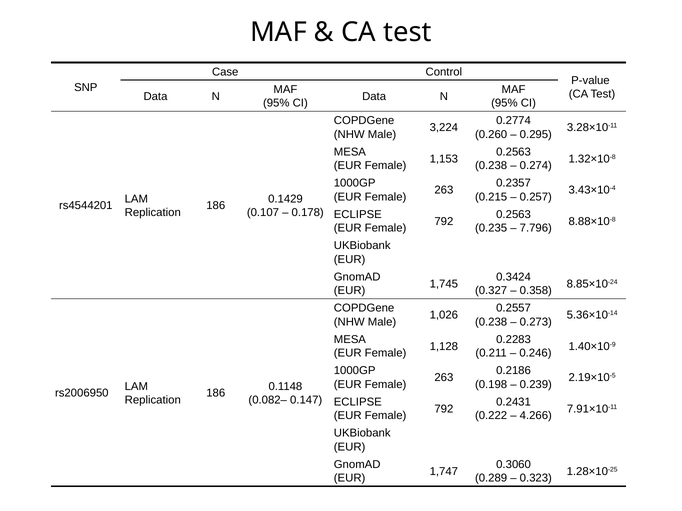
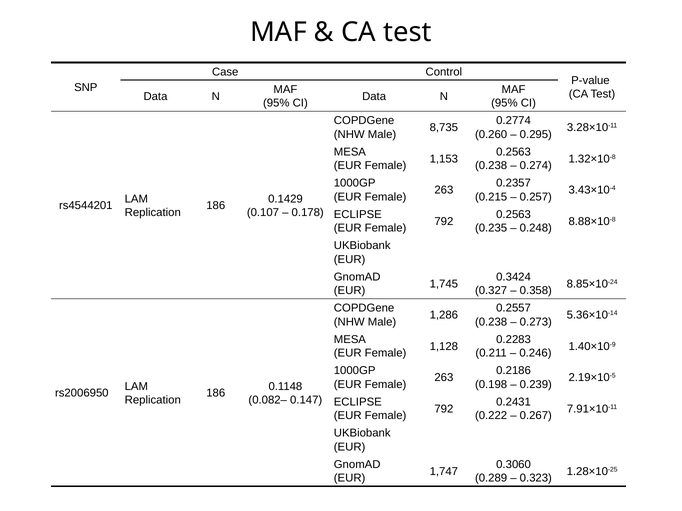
3,224: 3,224 -> 8,735
7.796: 7.796 -> 0.248
1,026: 1,026 -> 1,286
4.266: 4.266 -> 0.267
